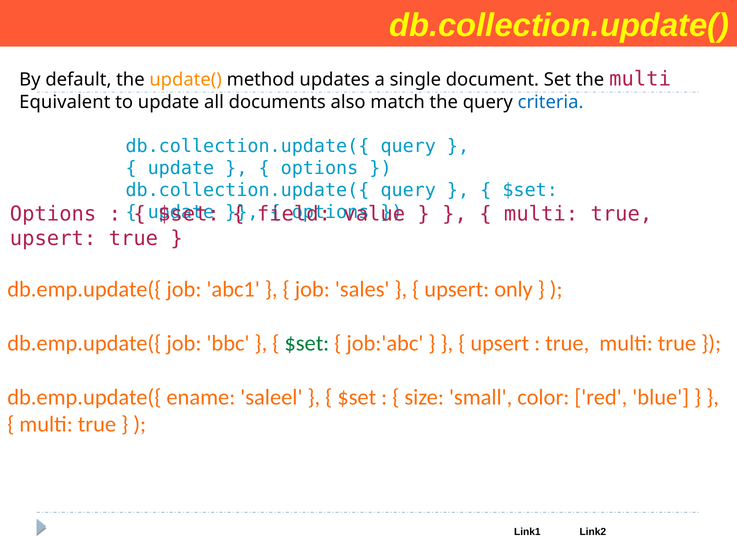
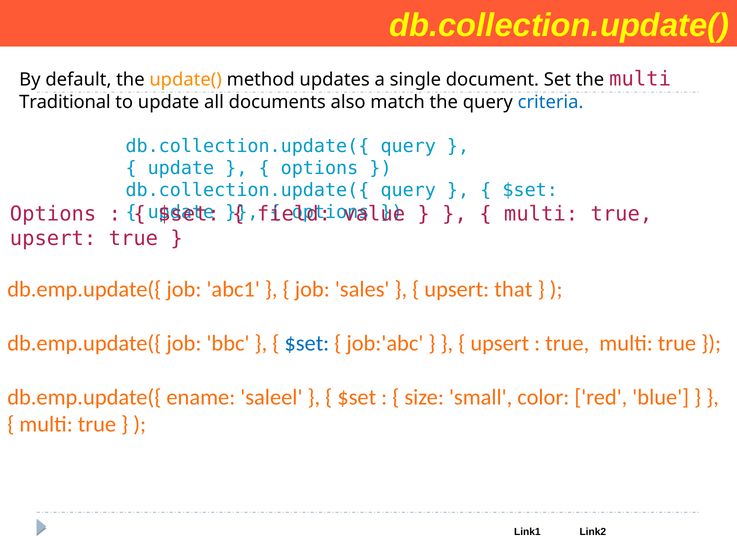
Equivalent: Equivalent -> Traditional
only: only -> that
$set at (307, 343) colour: green -> blue
